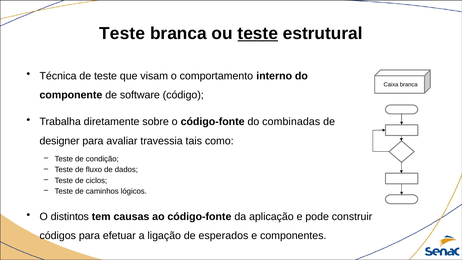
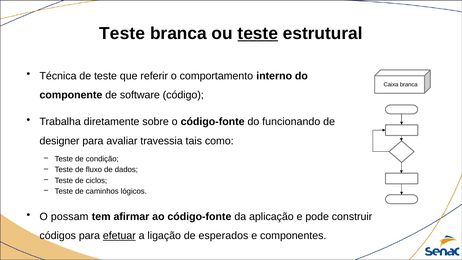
visam: visam -> referir
combinadas: combinadas -> funcionando
distintos: distintos -> possam
causas: causas -> afirmar
efetuar underline: none -> present
